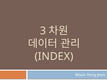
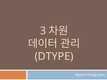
INDEX: INDEX -> DTYPE
